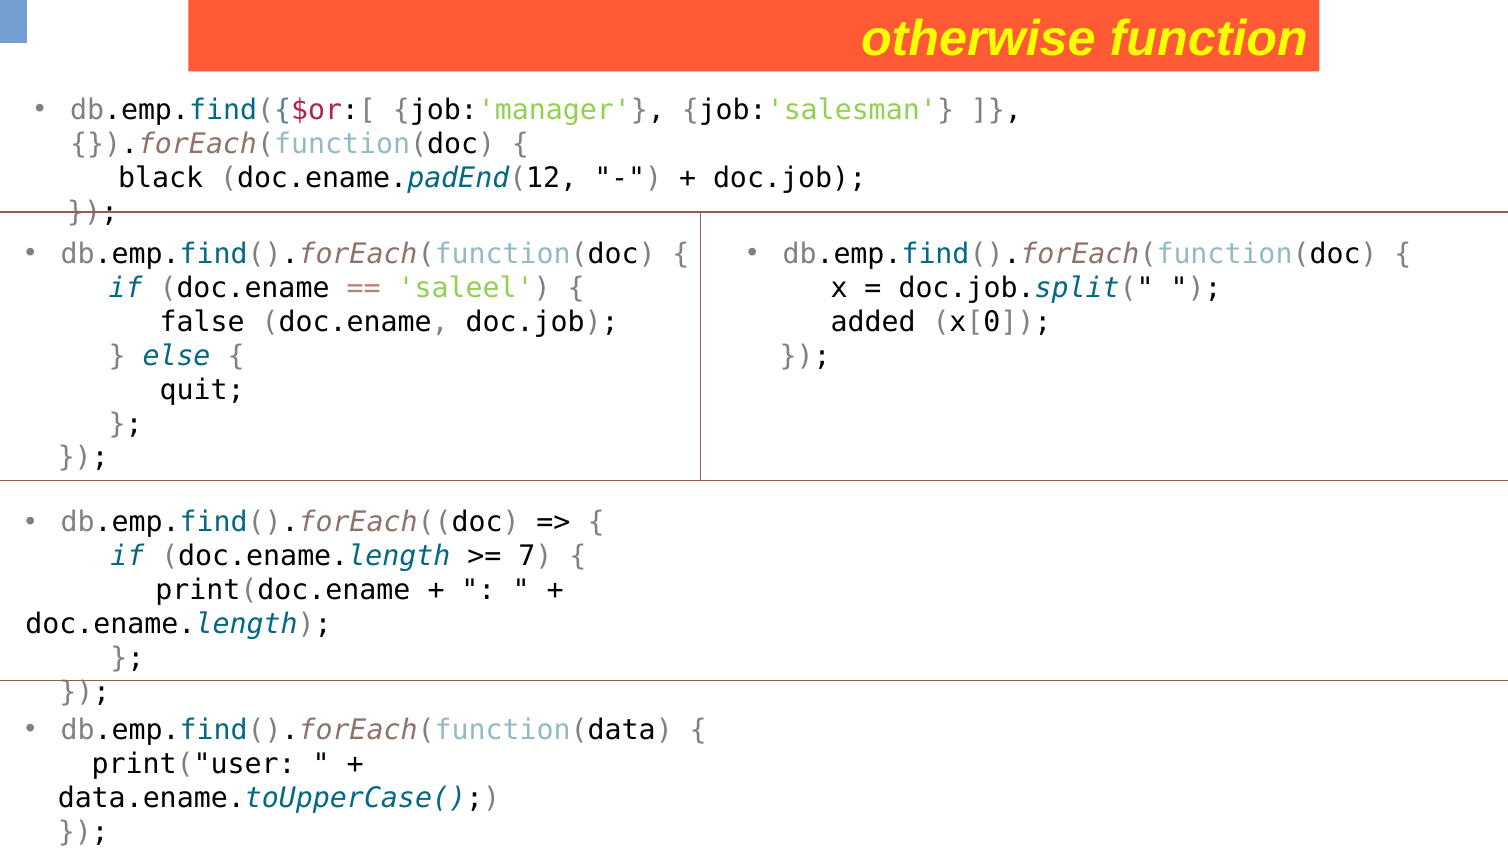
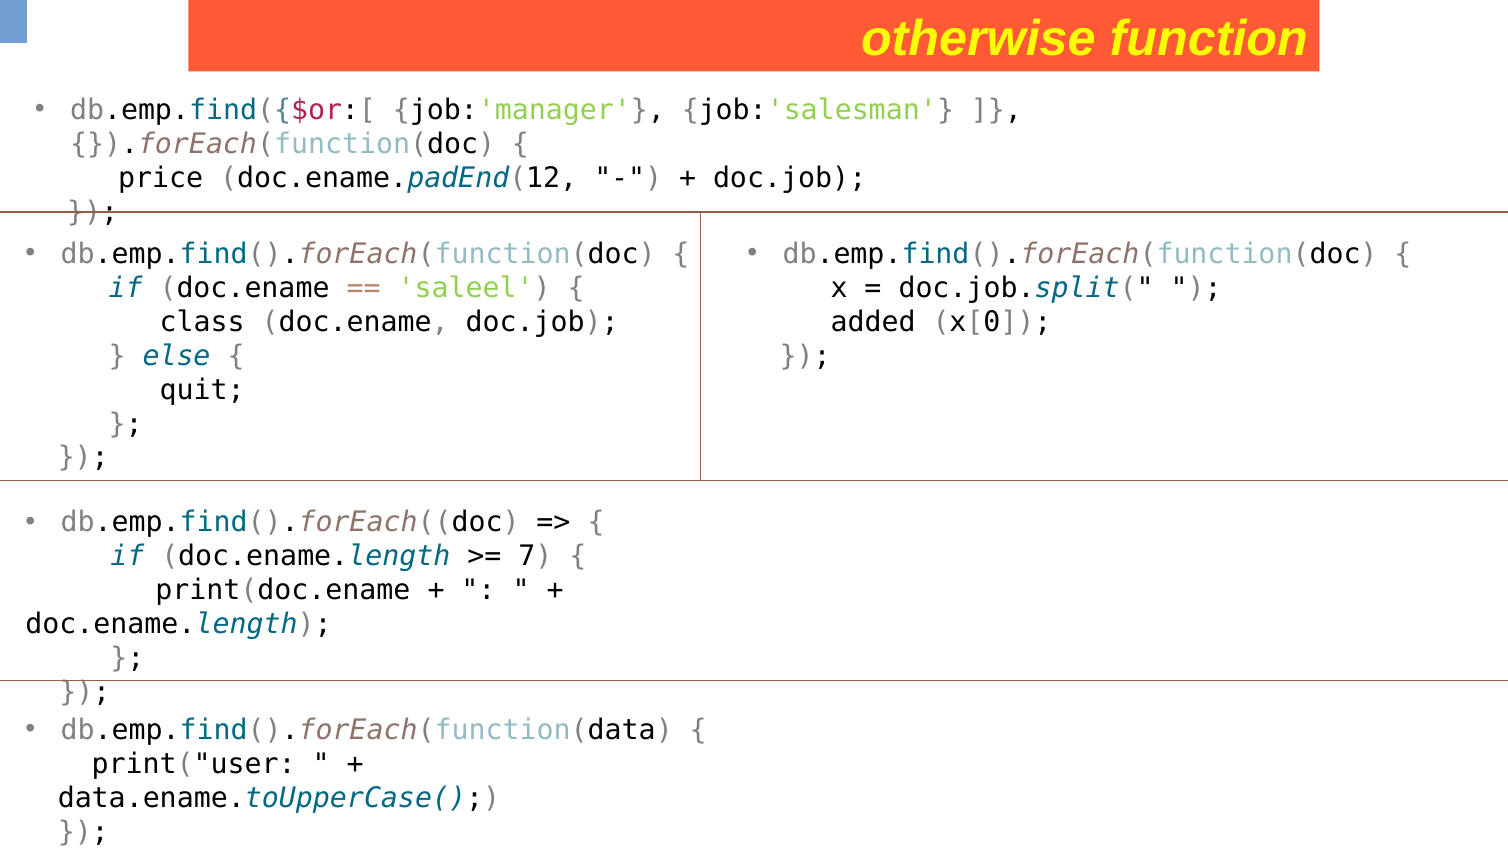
black: black -> price
false: false -> class
